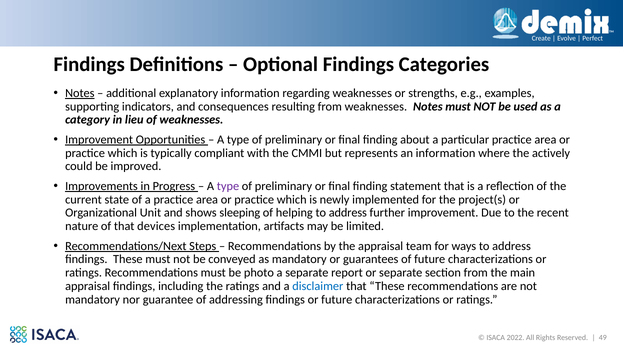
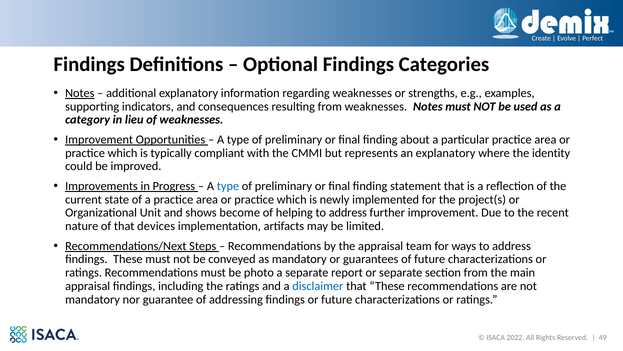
an information: information -> explanatory
actively: actively -> identity
type at (228, 186) colour: purple -> blue
sleeping: sleeping -> become
